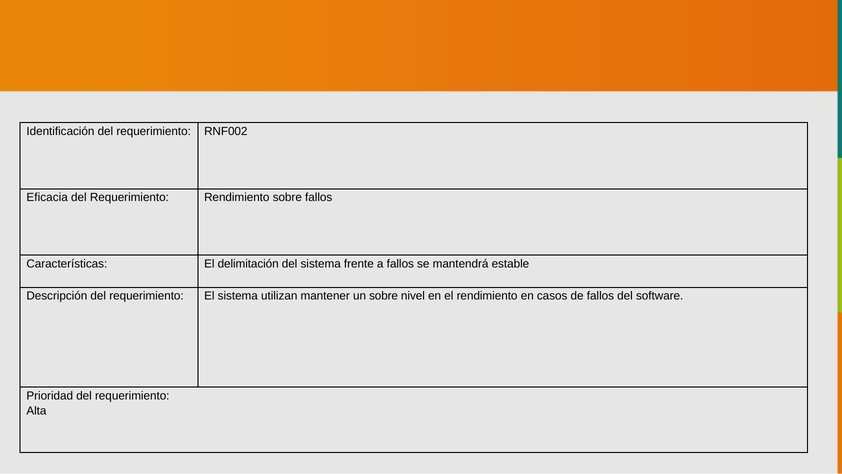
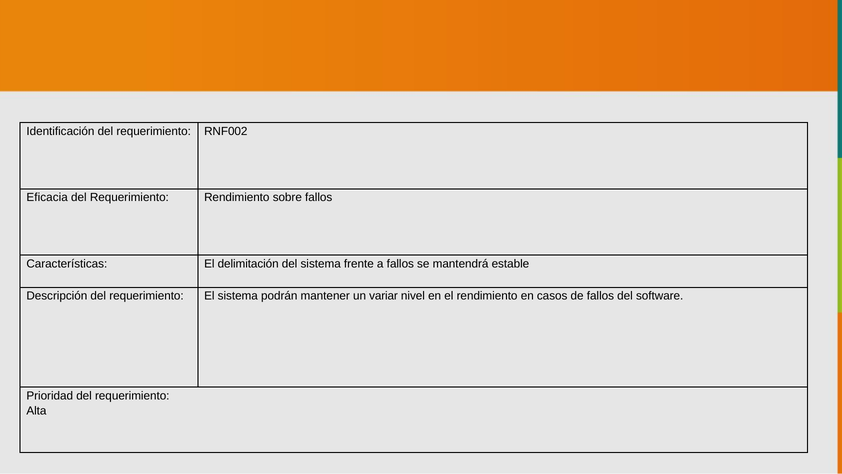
utilizan: utilizan -> podrán
un sobre: sobre -> variar
